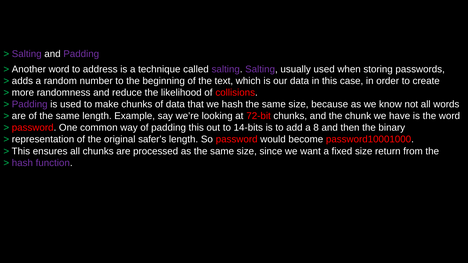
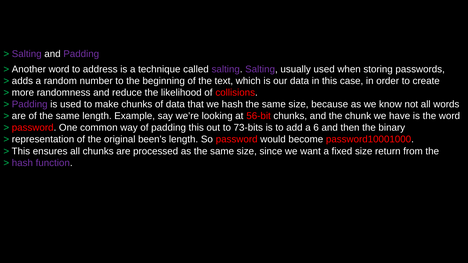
72-bit: 72-bit -> 56-bit
14-bits: 14-bits -> 73-bits
8: 8 -> 6
safer’s: safer’s -> been’s
